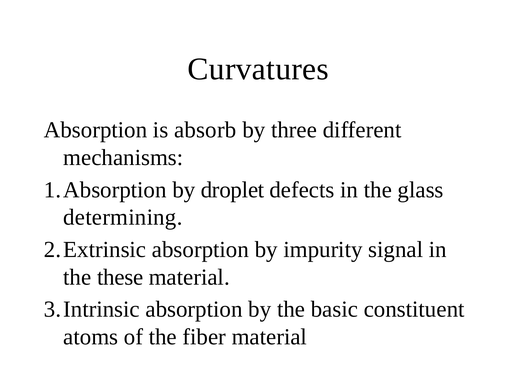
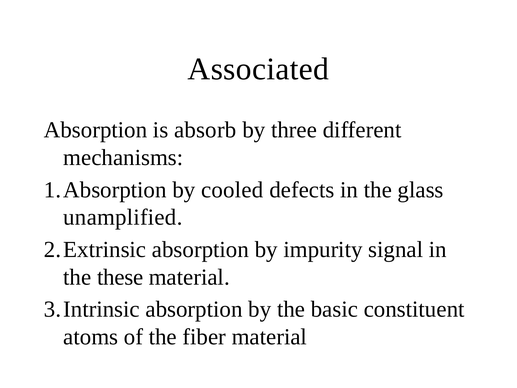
Curvatures: Curvatures -> Associated
droplet: droplet -> cooled
determining: determining -> unamplified
